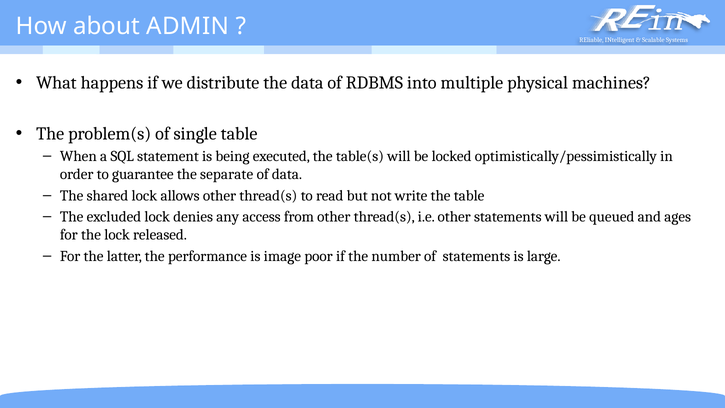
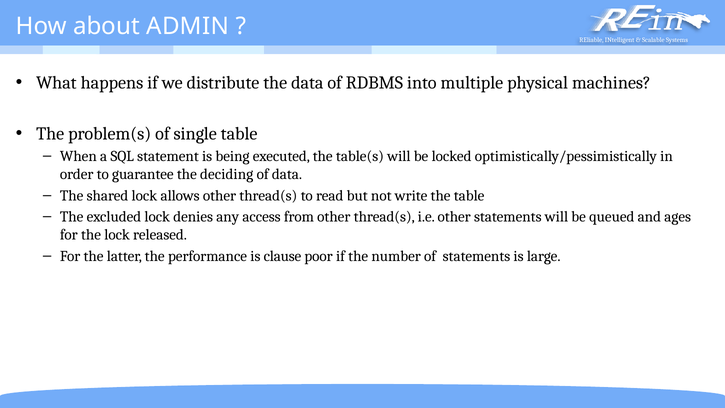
separate: separate -> deciding
image: image -> clause
